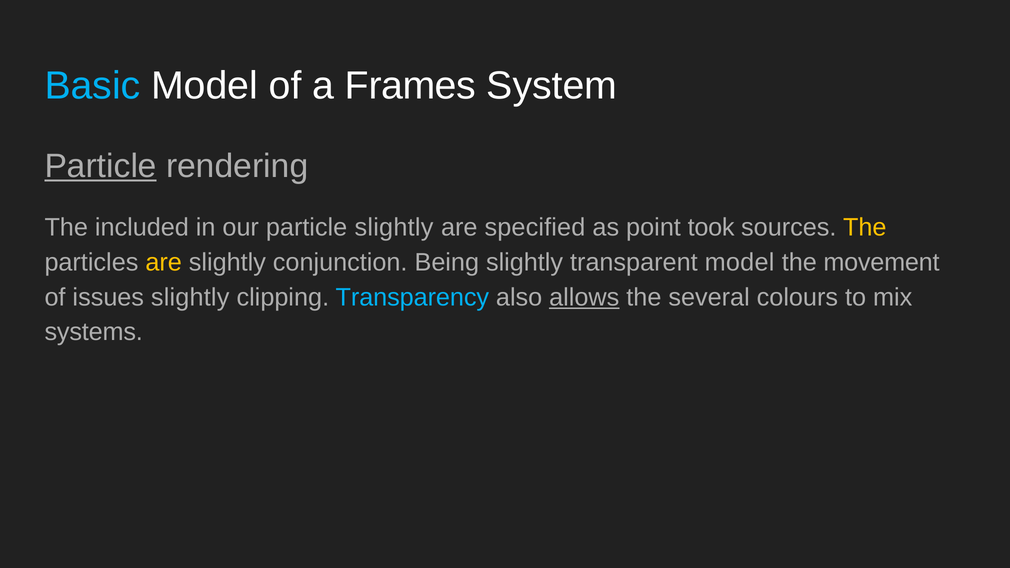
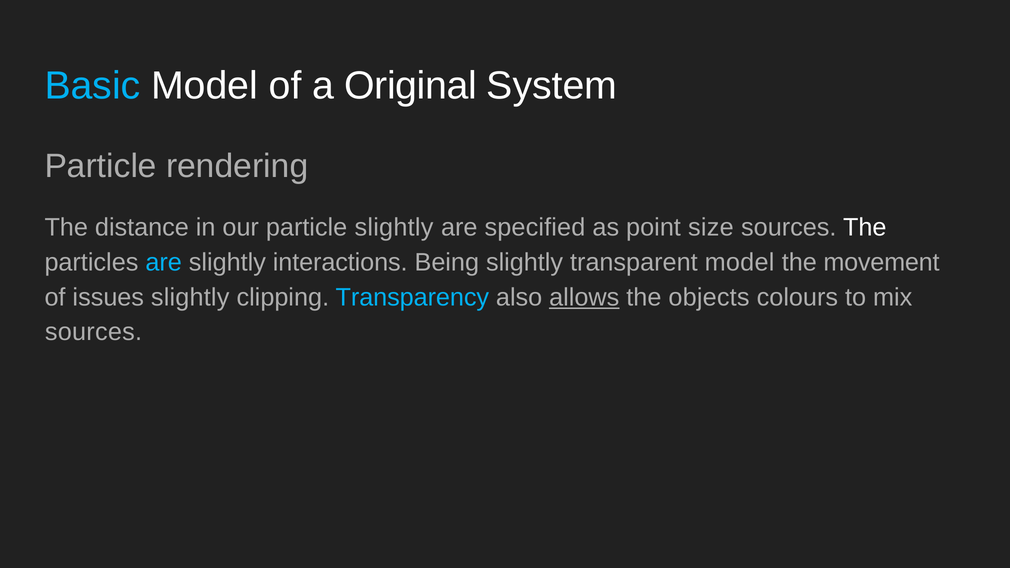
Frames: Frames -> Original
Particle at (101, 166) underline: present -> none
included: included -> distance
took: took -> size
The at (865, 228) colour: yellow -> white
are at (164, 263) colour: yellow -> light blue
conjunction: conjunction -> interactions
several: several -> objects
systems at (94, 332): systems -> sources
